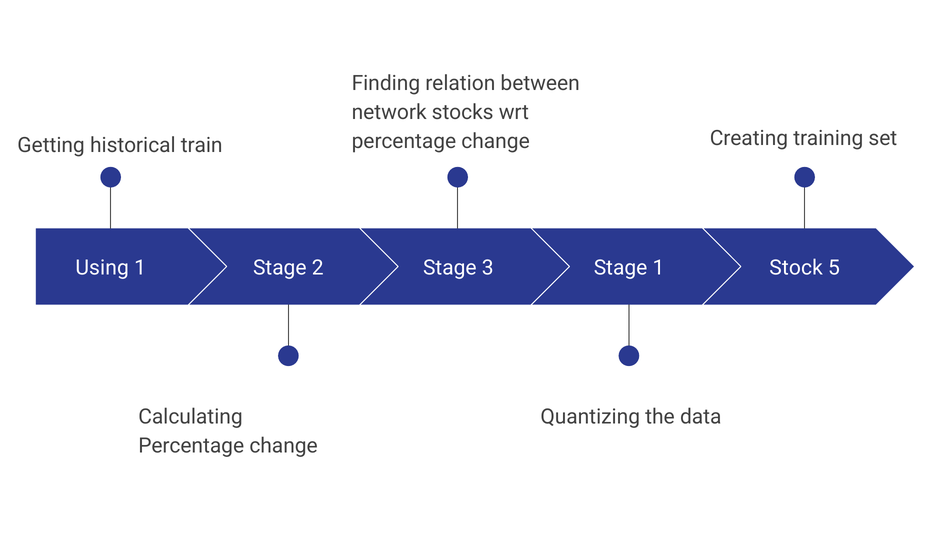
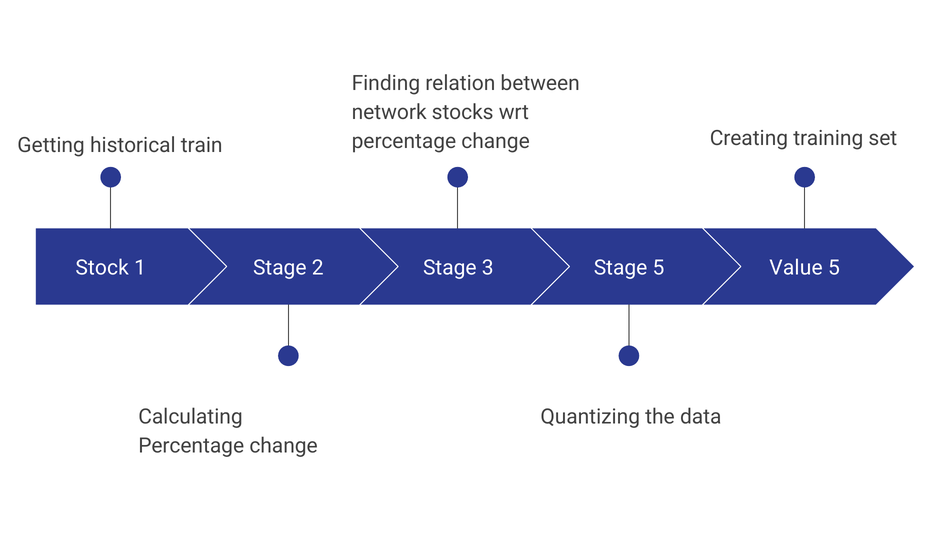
Using: Using -> Stock
Stage 1: 1 -> 5
Stock: Stock -> Value
